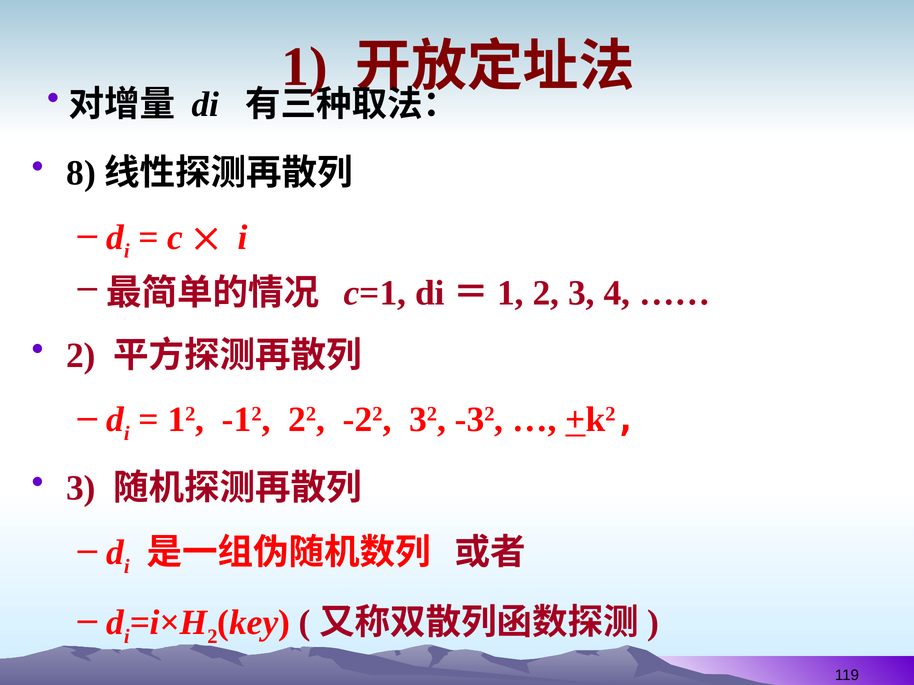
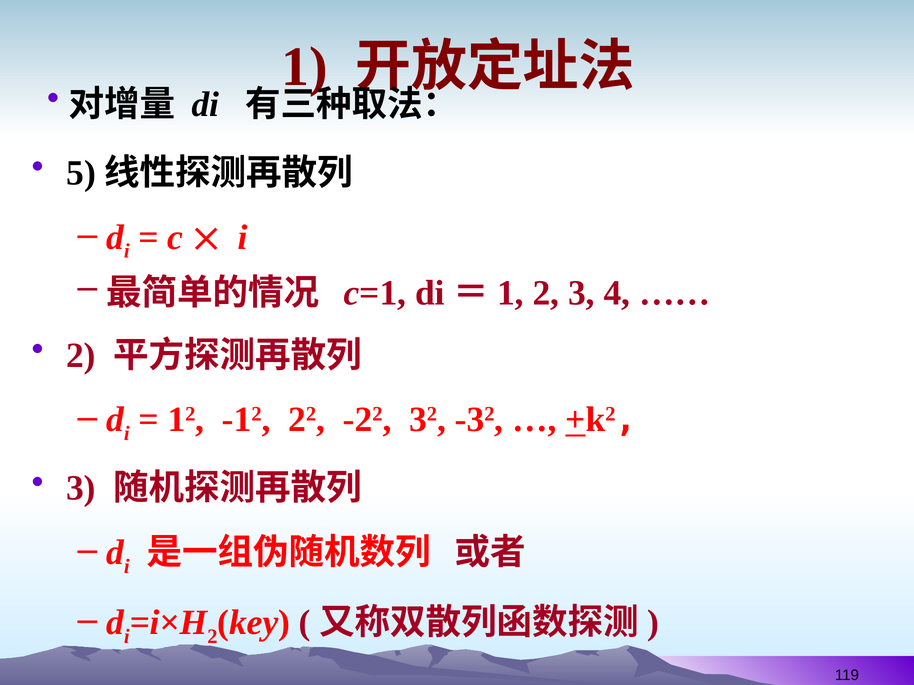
8: 8 -> 5
